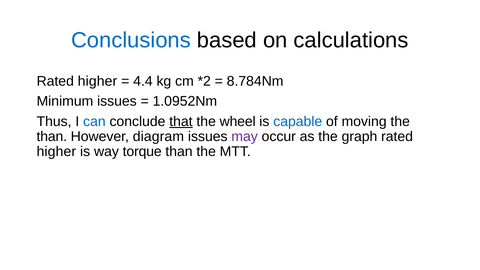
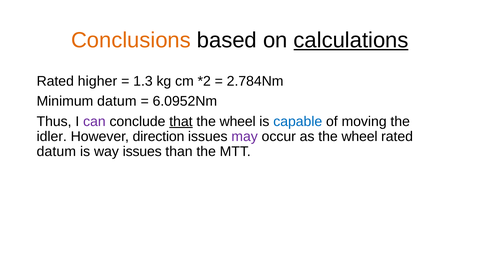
Conclusions colour: blue -> orange
calculations underline: none -> present
4.4: 4.4 -> 1.3
8.784Nm: 8.784Nm -> 2.784Nm
Minimum issues: issues -> datum
1.0952Nm: 1.0952Nm -> 6.0952Nm
can colour: blue -> purple
than at (52, 137): than -> idler
diagram: diagram -> direction
as the graph: graph -> wheel
higher at (56, 152): higher -> datum
way torque: torque -> issues
